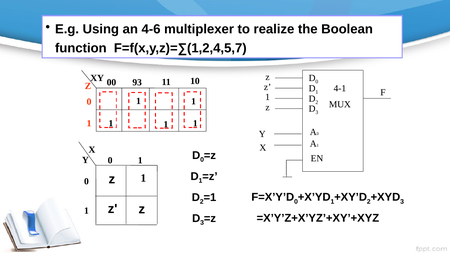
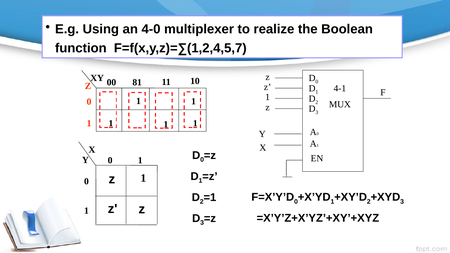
4-6: 4-6 -> 4-0
93: 93 -> 81
